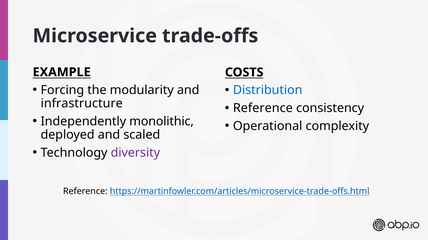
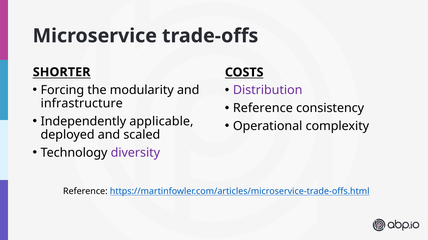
EXAMPLE: EXAMPLE -> SHORTER
Distribution colour: blue -> purple
monolithic: monolithic -> applicable
